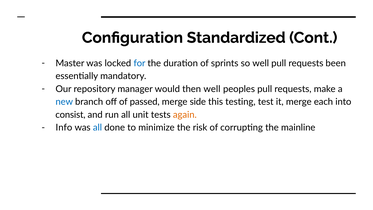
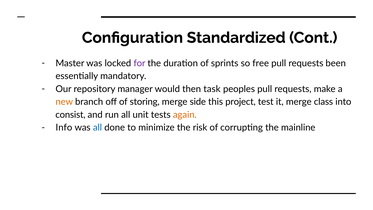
for colour: blue -> purple
so well: well -> free
then well: well -> task
new colour: blue -> orange
passed: passed -> storing
testing: testing -> project
each: each -> class
